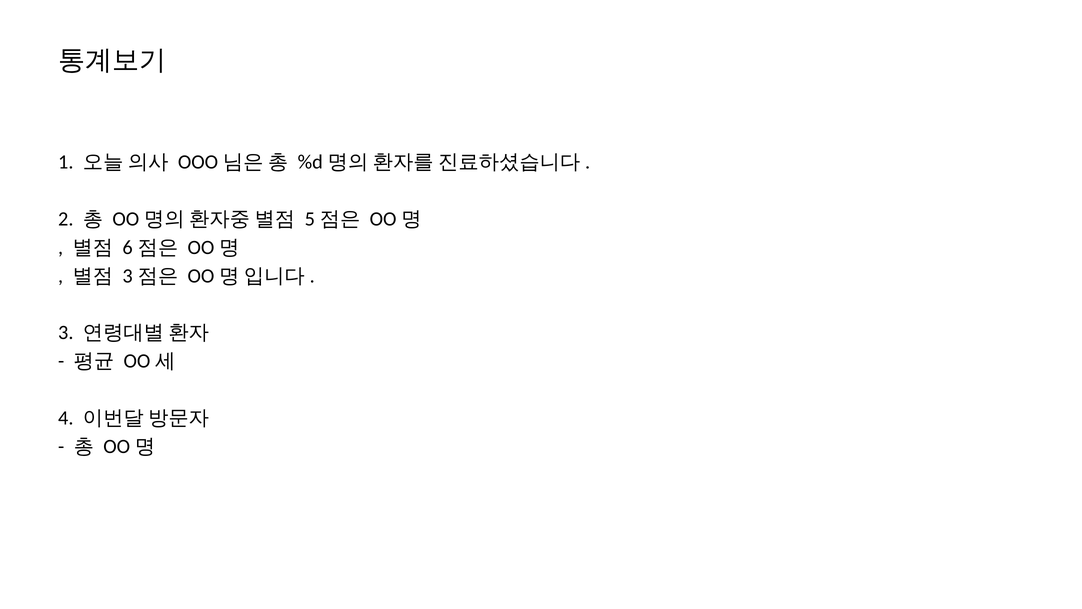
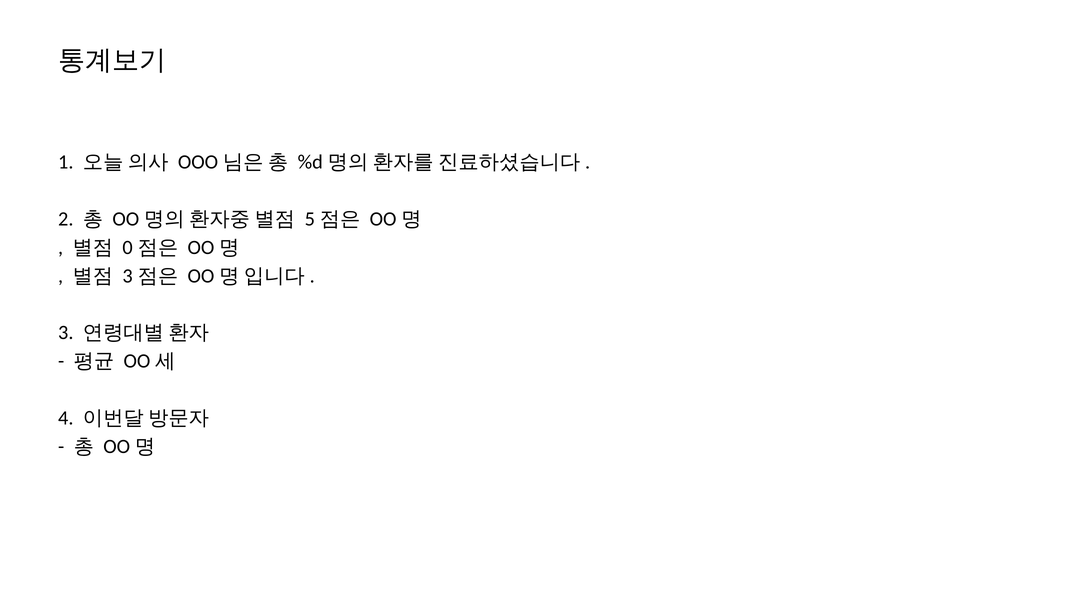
6: 6 -> 0
